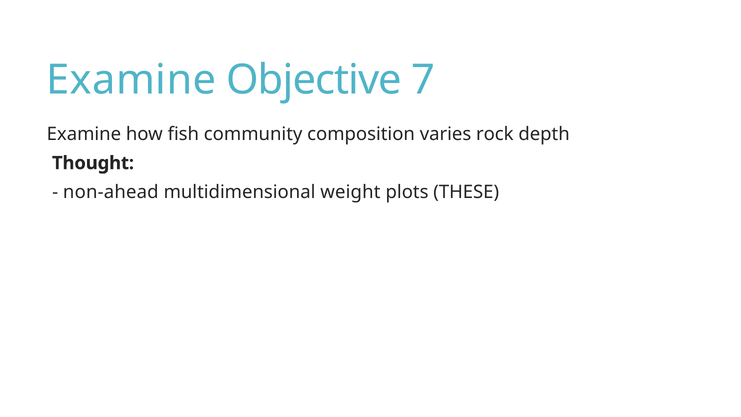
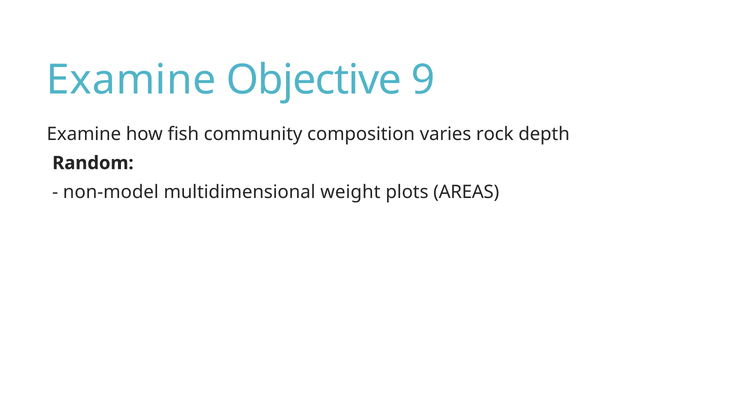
7: 7 -> 9
Thought: Thought -> Random
non-ahead: non-ahead -> non-model
THESE: THESE -> AREAS
